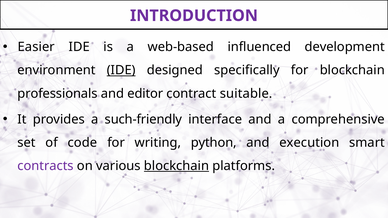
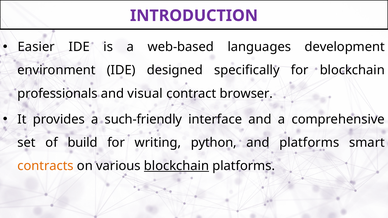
influenced: influenced -> languages
IDE at (121, 70) underline: present -> none
editor: editor -> visual
suitable: suitable -> browser
code: code -> build
and execution: execution -> platforms
contracts colour: purple -> orange
